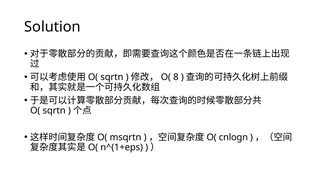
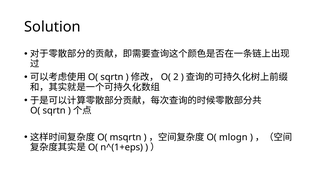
8: 8 -> 2
cnlogn: cnlogn -> mlogn
